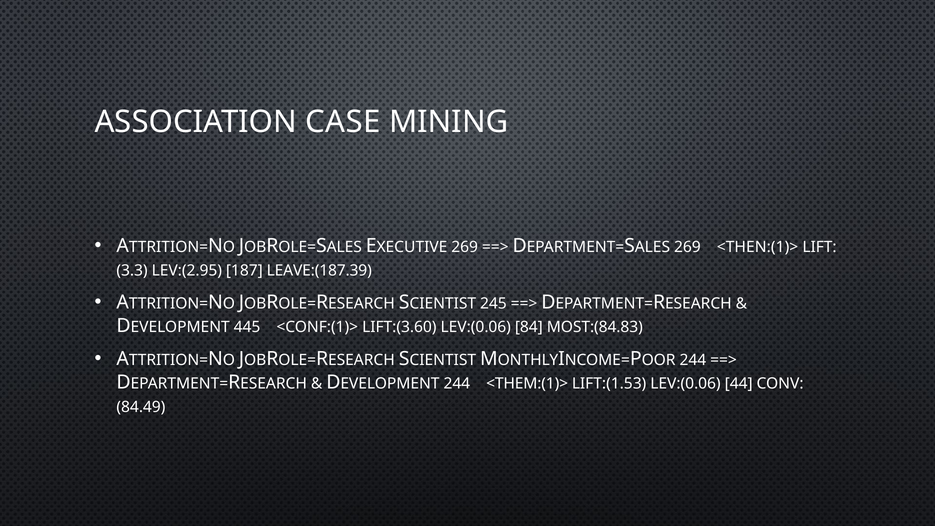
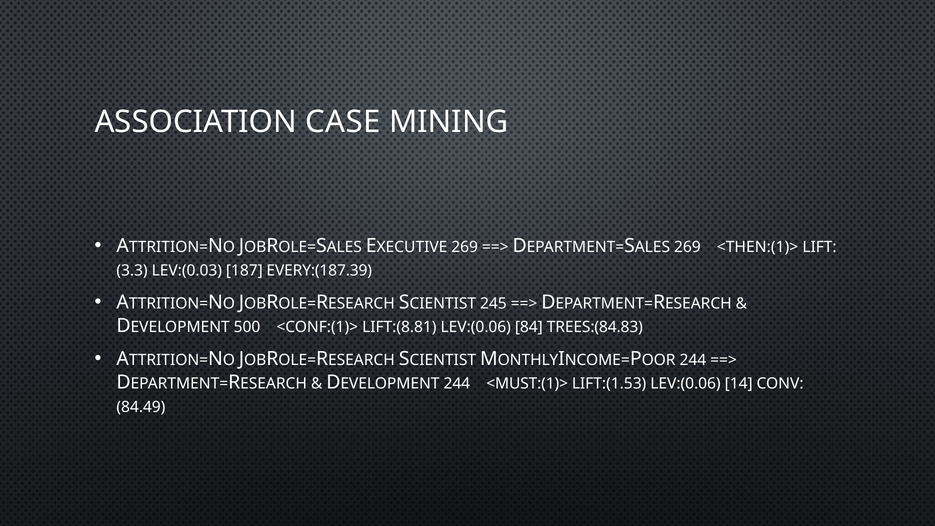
LEV:(2.95: LEV:(2.95 -> LEV:(0.03
LEAVE:(187.39: LEAVE:(187.39 -> EVERY:(187.39
445: 445 -> 500
LIFT:(3.60: LIFT:(3.60 -> LIFT:(8.81
MOST:(84.83: MOST:(84.83 -> TREES:(84.83
<THEM:(1)>: <THEM:(1)> -> <MUST:(1)>
44: 44 -> 14
